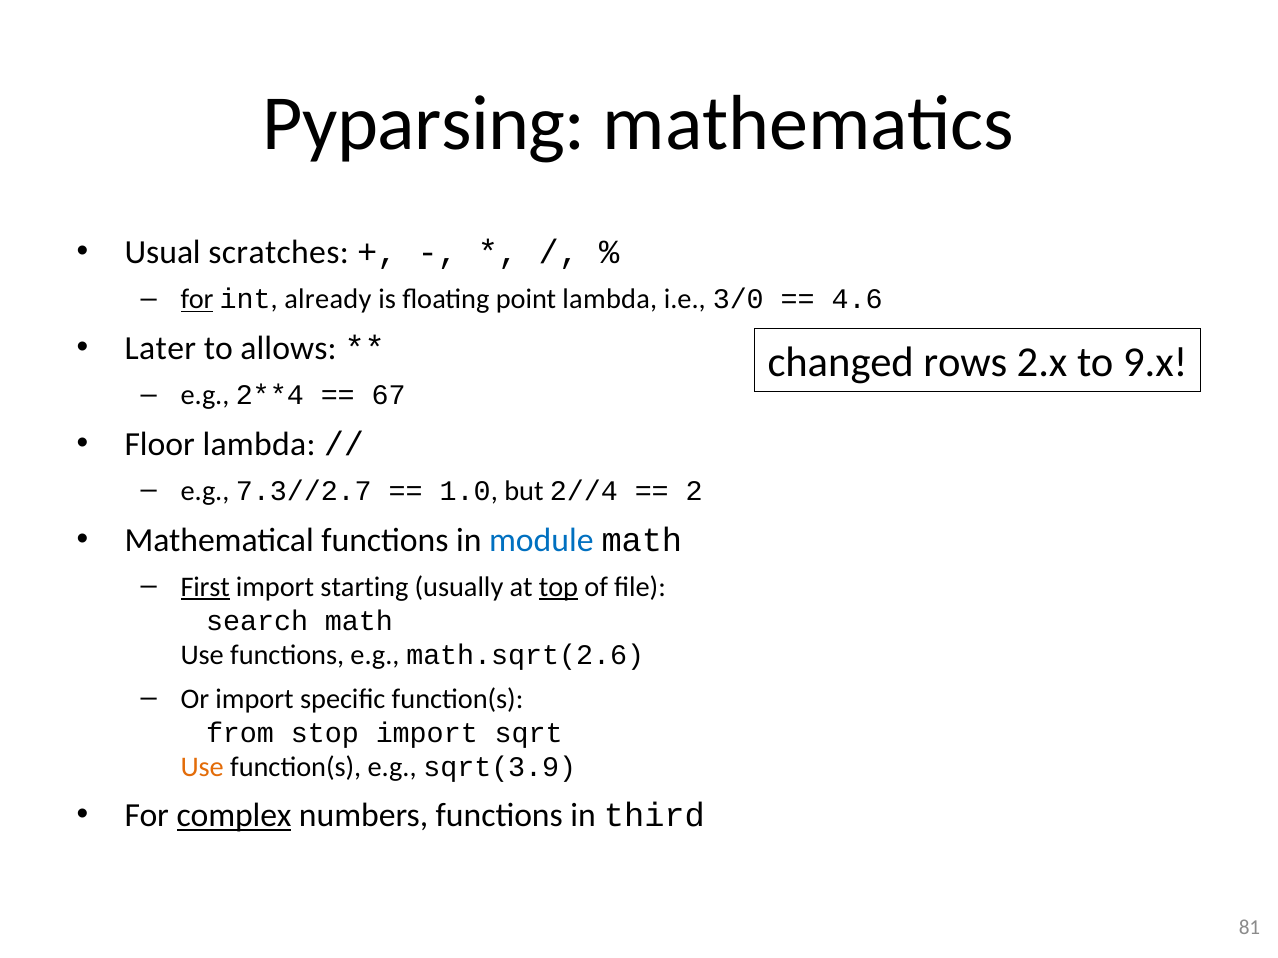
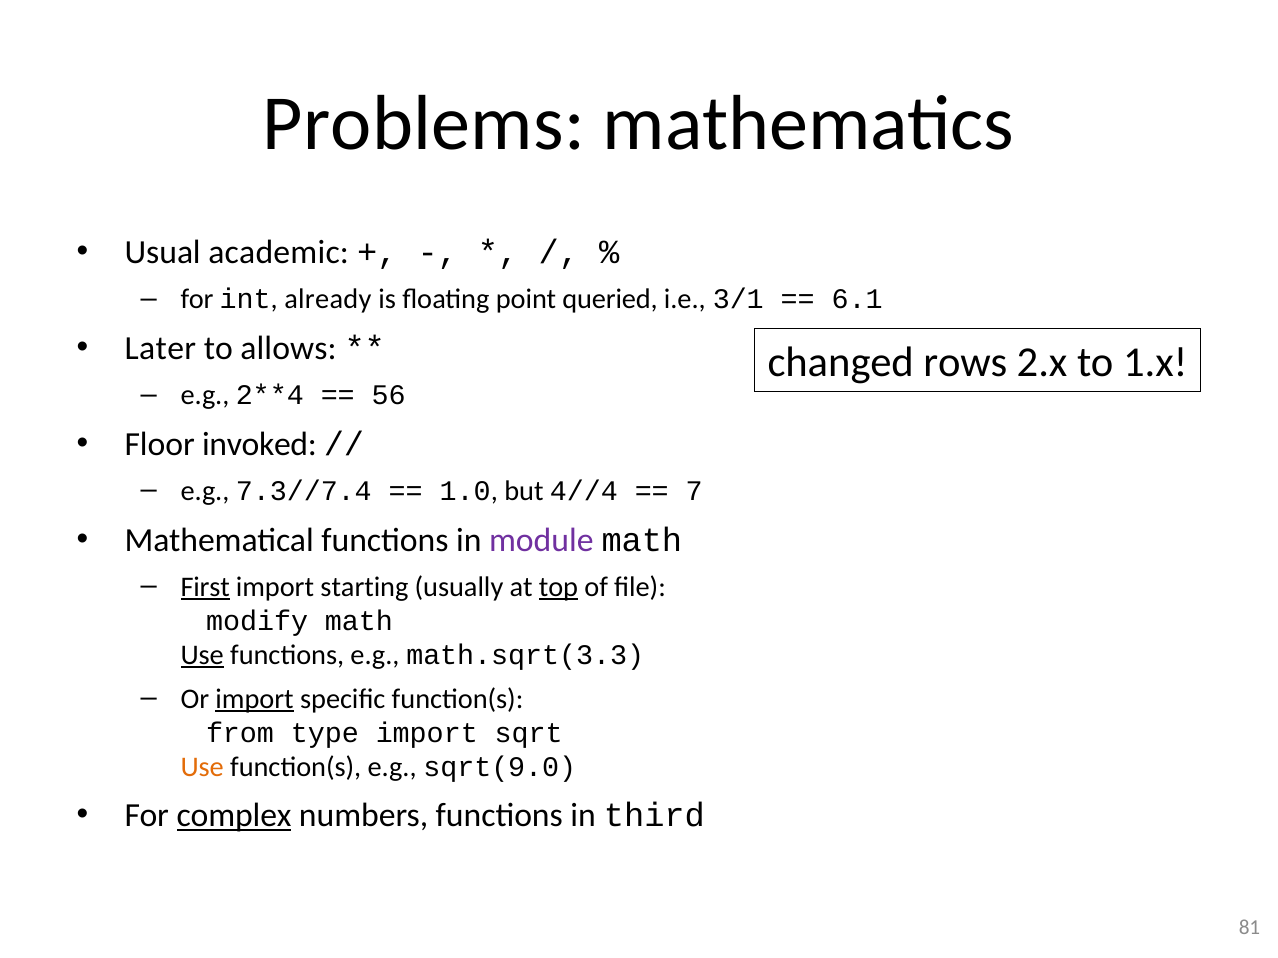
Pyparsing: Pyparsing -> Problems
scratches: scratches -> academic
for at (197, 299) underline: present -> none
point lambda: lambda -> queried
3/0: 3/0 -> 3/1
4.6: 4.6 -> 6.1
9.x: 9.x -> 1.x
67: 67 -> 56
Floor lambda: lambda -> invoked
7.3//2.7: 7.3//2.7 -> 7.3//7.4
2//4: 2//4 -> 4//4
2: 2 -> 7
module colour: blue -> purple
search: search -> modify
Use at (202, 655) underline: none -> present
math.sqrt(2.6: math.sqrt(2.6 -> math.sqrt(3.3
import at (255, 699) underline: none -> present
stop: stop -> type
sqrt(3.9: sqrt(3.9 -> sqrt(9.0
